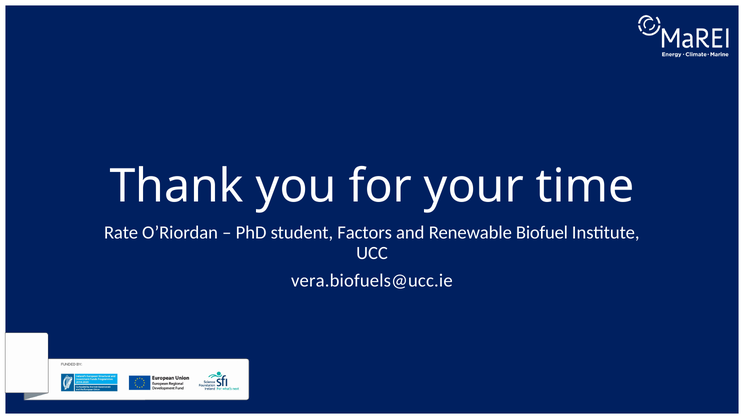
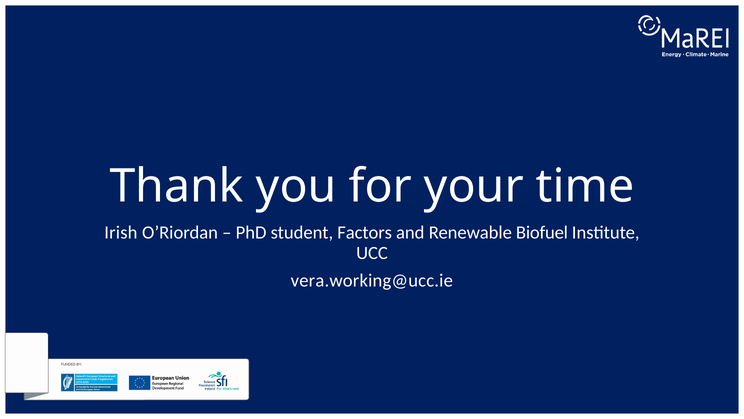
Rate: Rate -> Irish
vera.biofuels@ucc.ie: vera.biofuels@ucc.ie -> vera.working@ucc.ie
